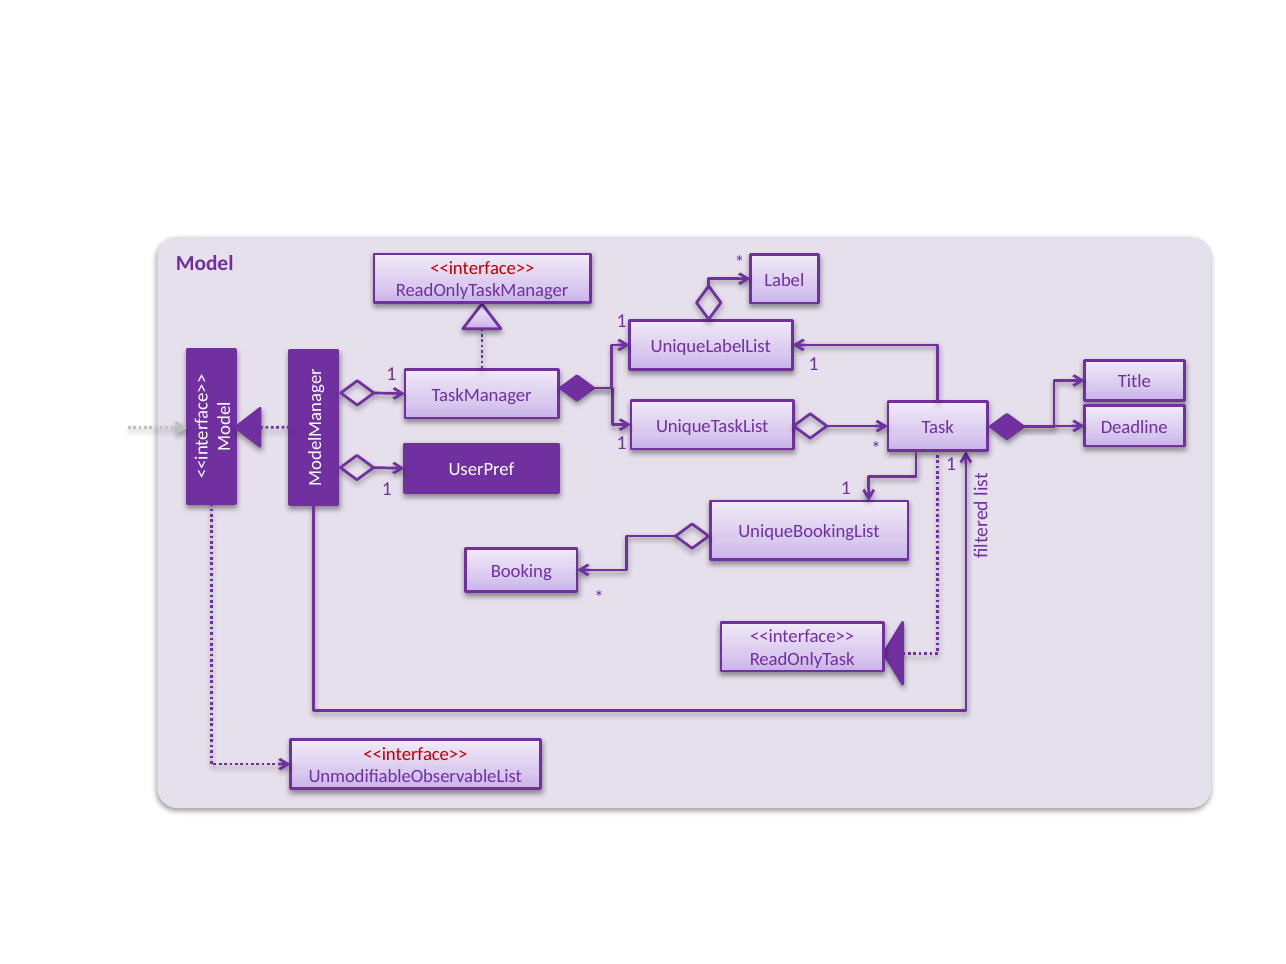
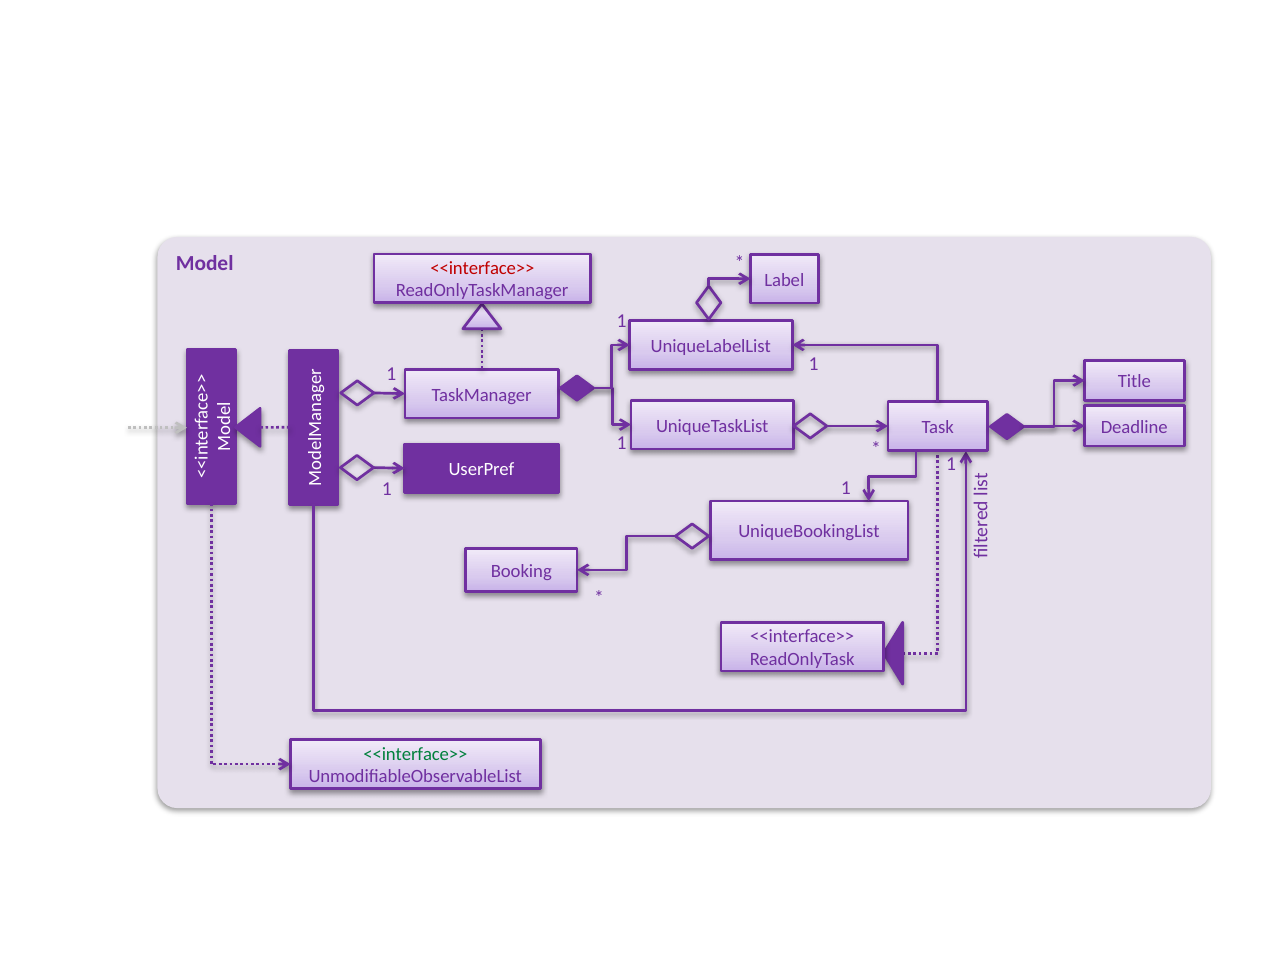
<<interface>> at (415, 755) colour: red -> green
